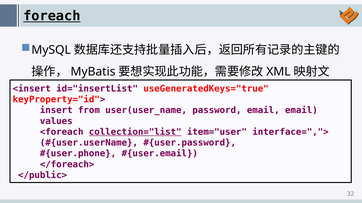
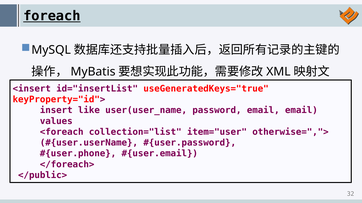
from: from -> like
collection="list underline: present -> none
interface=",">: interface=","> -> otherwise=",">
